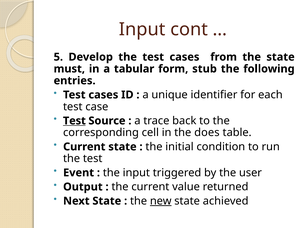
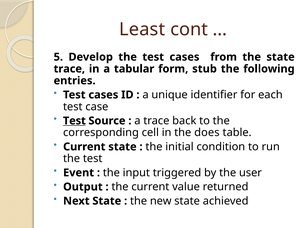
Input at (142, 29): Input -> Least
must at (69, 69): must -> trace
new underline: present -> none
